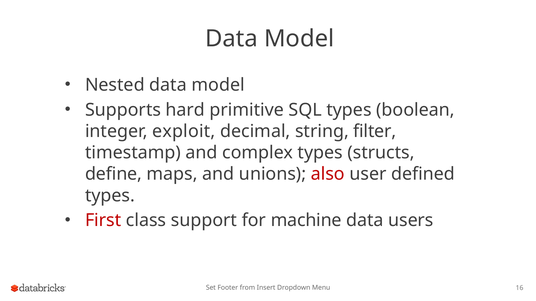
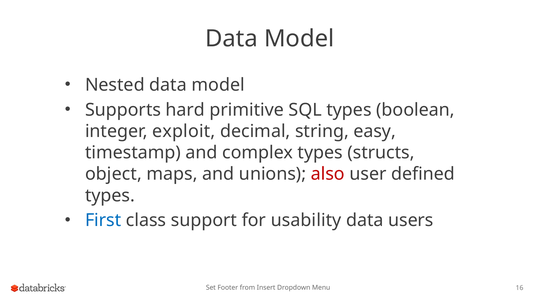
filter: filter -> easy
define: define -> object
First colour: red -> blue
machine: machine -> usability
